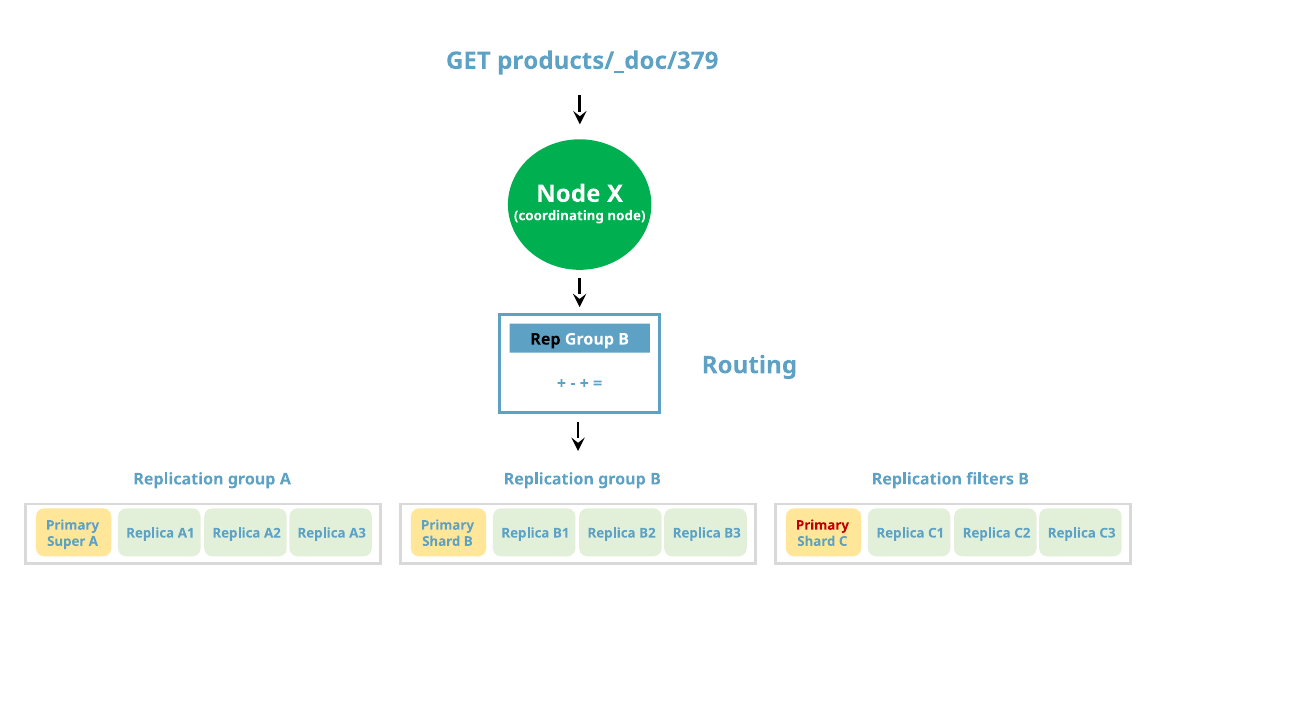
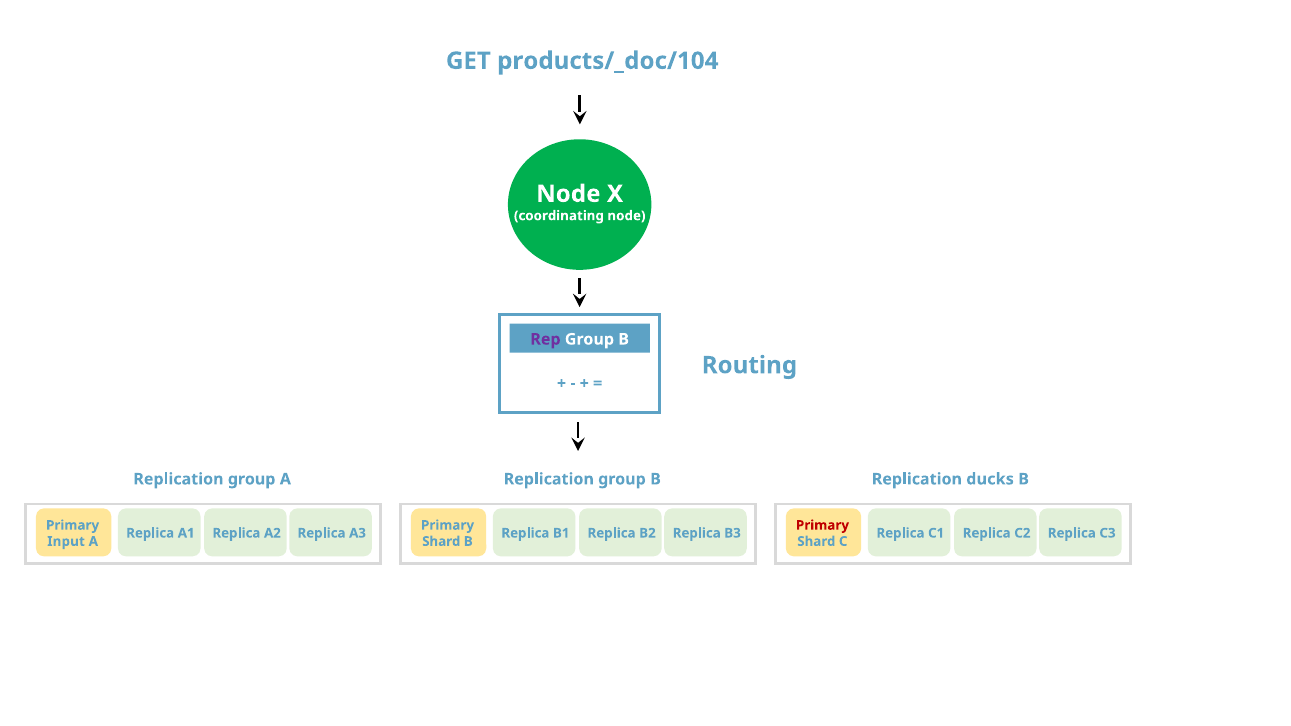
products/_doc/379: products/_doc/379 -> products/_doc/104
Rep colour: black -> purple
filters: filters -> ducks
Super: Super -> Input
